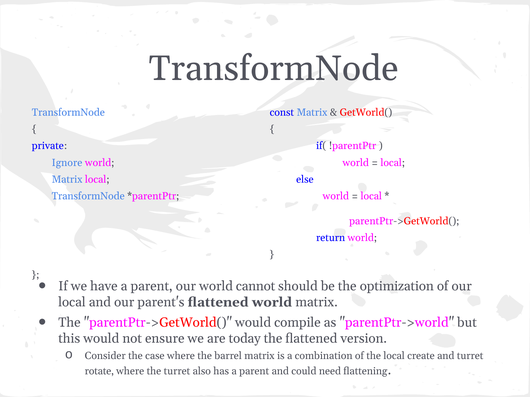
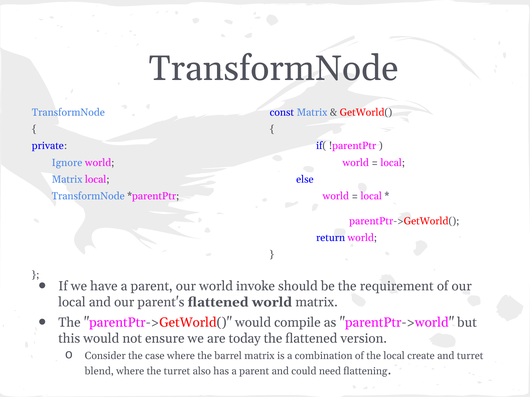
cannot: cannot -> invoke
optimization: optimization -> requirement
rotate: rotate -> blend
